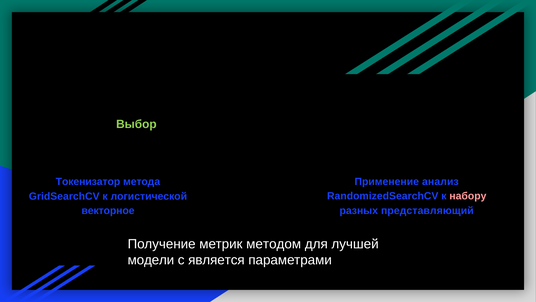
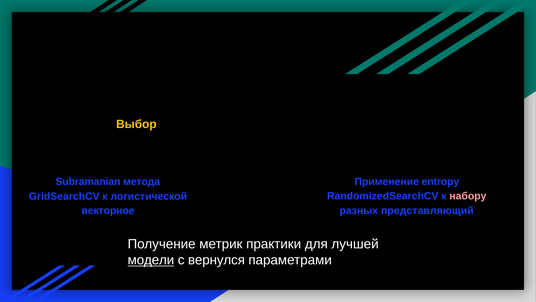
Выбор colour: light green -> yellow
Токенизатор: Токенизатор -> Subramanian
анализ: анализ -> entropy
методом: методом -> практики
модели underline: none -> present
является: является -> вернулся
